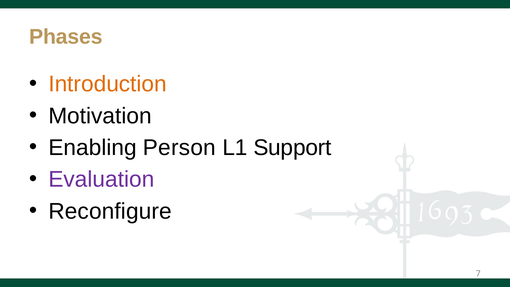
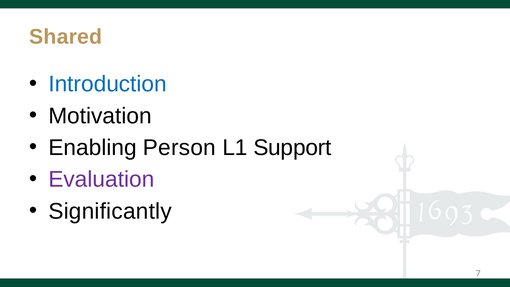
Phases: Phases -> Shared
Introduction colour: orange -> blue
Reconfigure: Reconfigure -> Significantly
